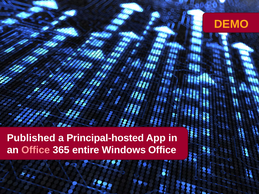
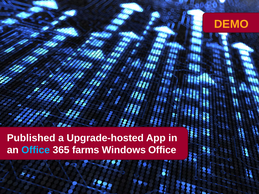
Principal-hosted: Principal-hosted -> Upgrade-hosted
Office at (36, 150) colour: pink -> light blue
entire: entire -> farms
